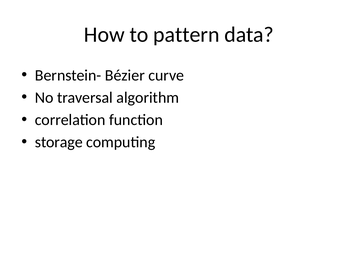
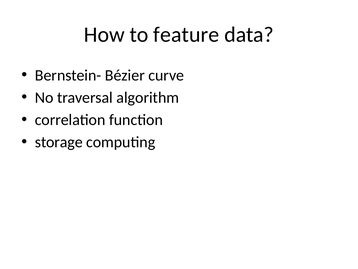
pattern: pattern -> feature
